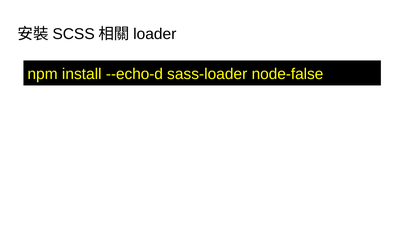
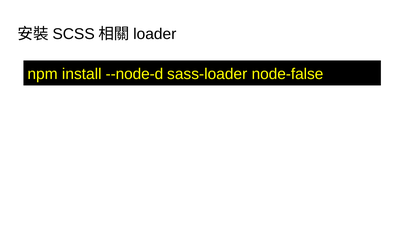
--echo-d: --echo-d -> --node-d
